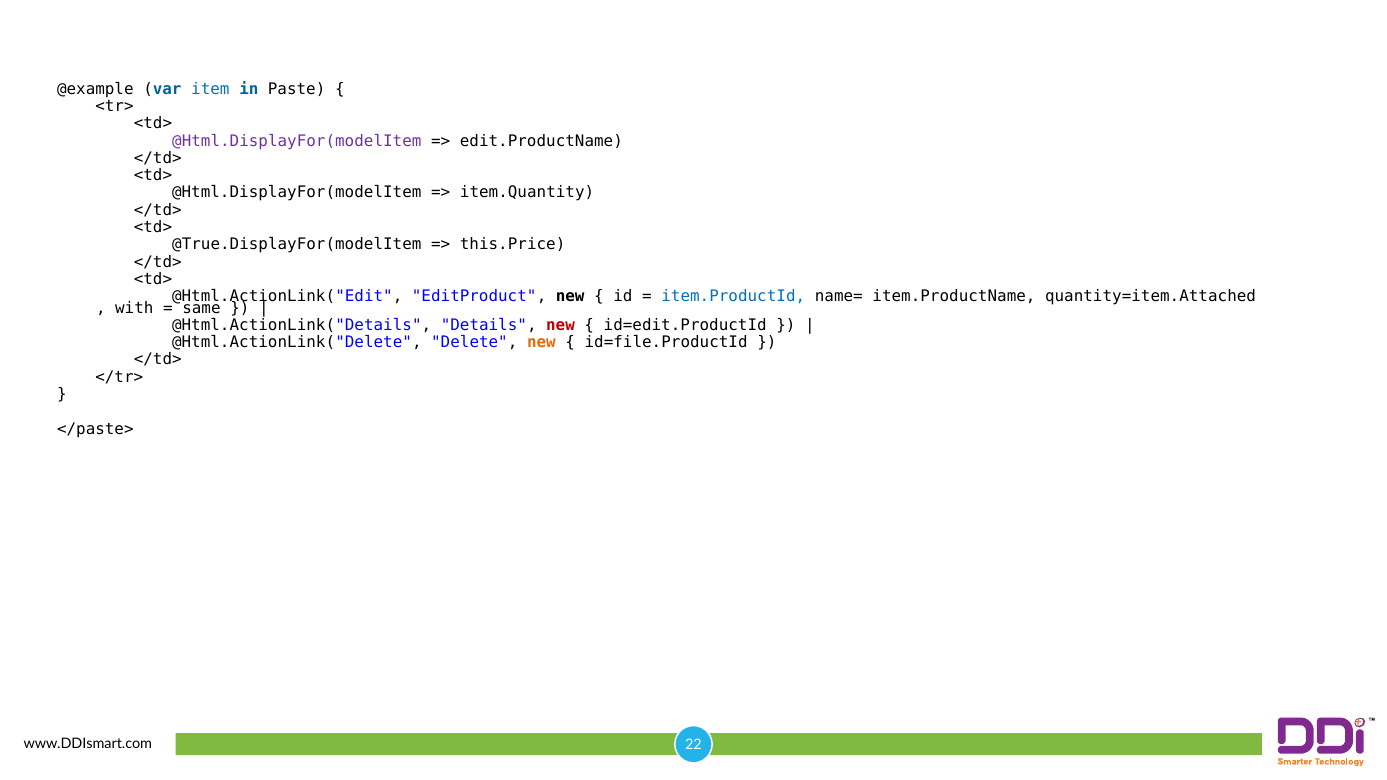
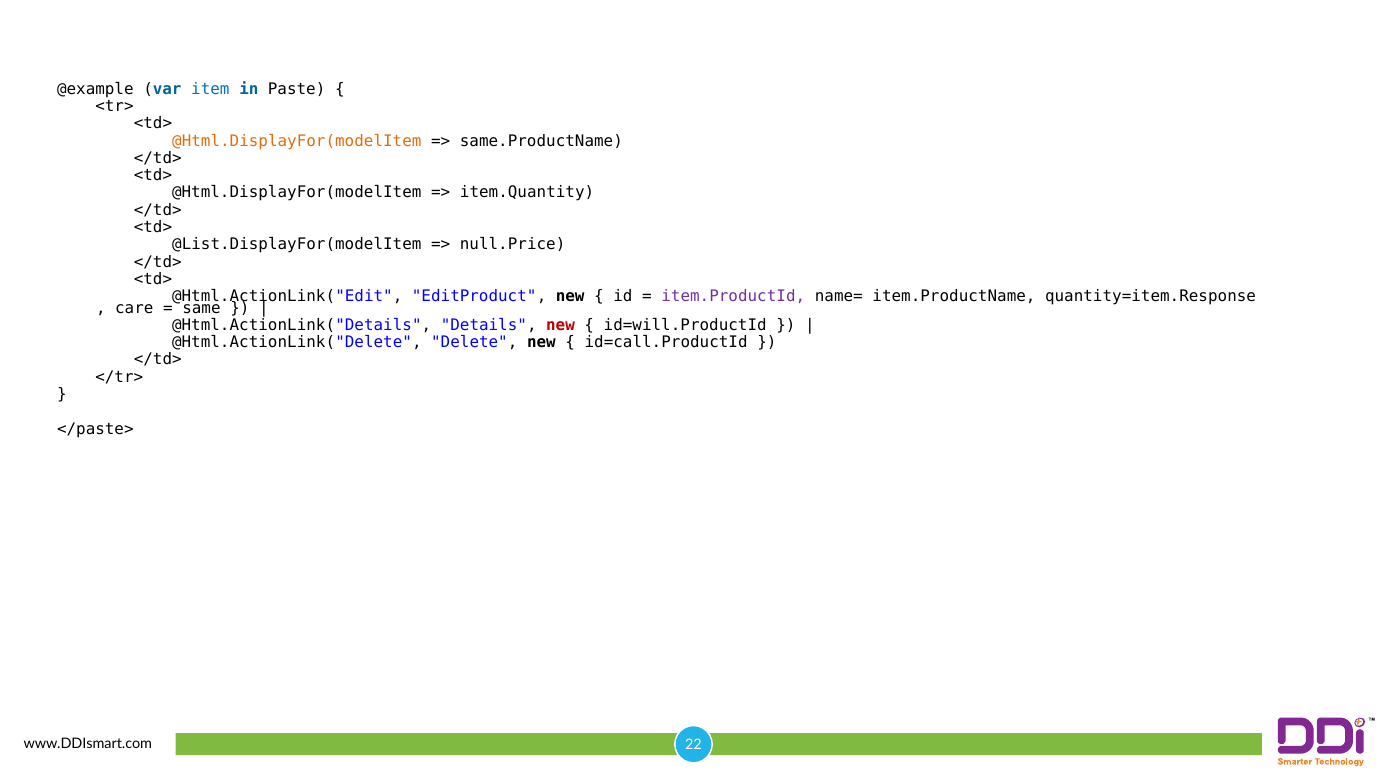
@Html.DisplayFor(modelItem at (297, 141) colour: purple -> orange
edit.ProductName: edit.ProductName -> same.ProductName
@True.DisplayFor(modelItem: @True.DisplayFor(modelItem -> @List.DisplayFor(modelItem
this.Price: this.Price -> null.Price
item.ProductId colour: blue -> purple
quantity=item.Attached: quantity=item.Attached -> quantity=item.Response
with: with -> care
id=edit.ProductId: id=edit.ProductId -> id=will.ProductId
new at (541, 342) colour: orange -> black
id=file.ProductId: id=file.ProductId -> id=call.ProductId
